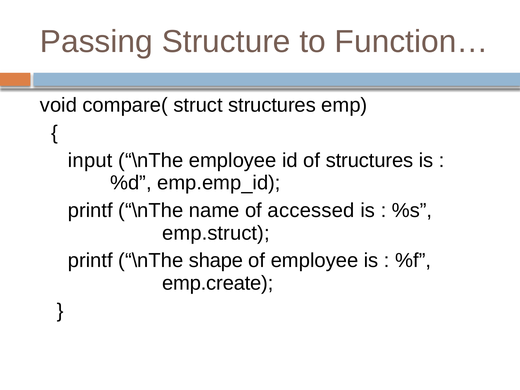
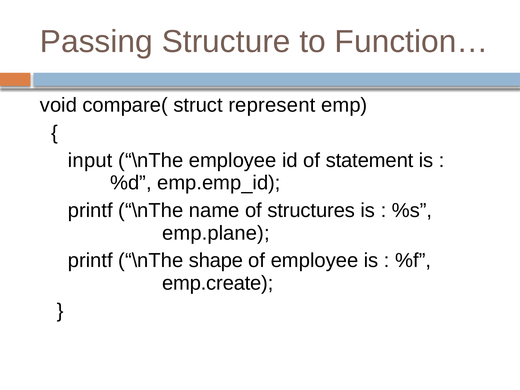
struct structures: structures -> represent
of structures: structures -> statement
accessed: accessed -> structures
emp.struct: emp.struct -> emp.plane
